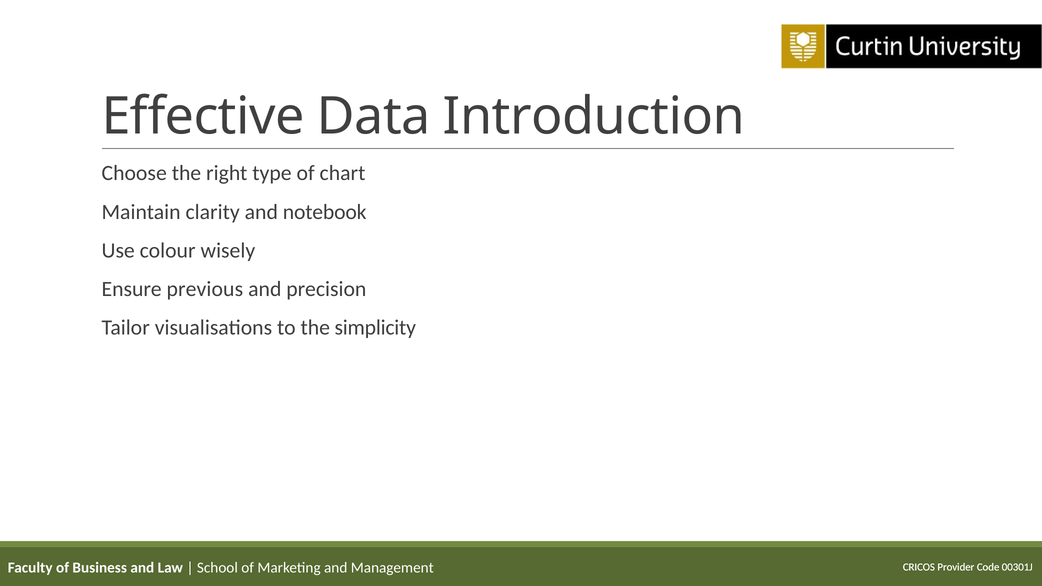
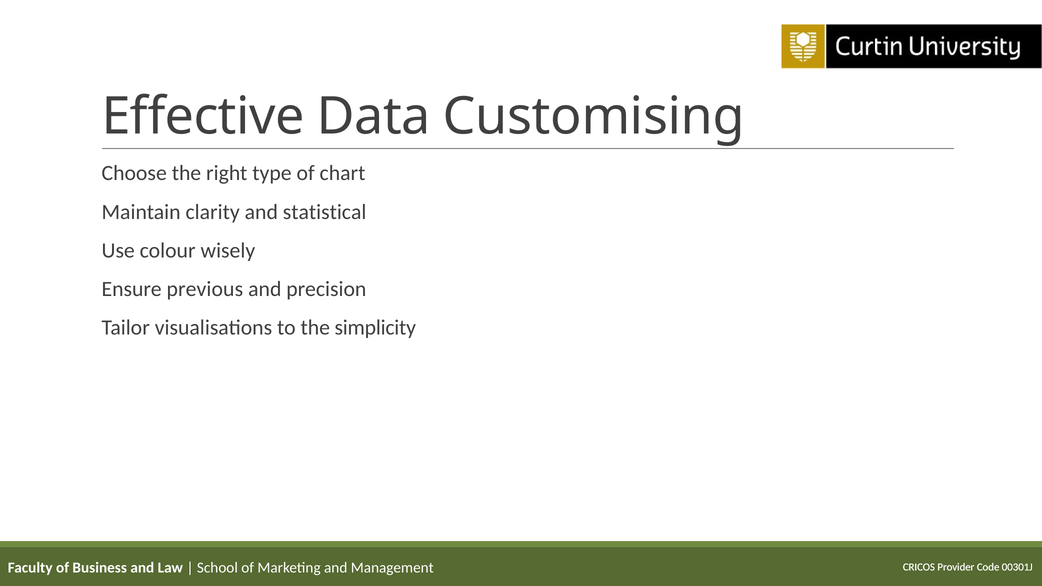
Introduction: Introduction -> Customising
notebook: notebook -> statistical
